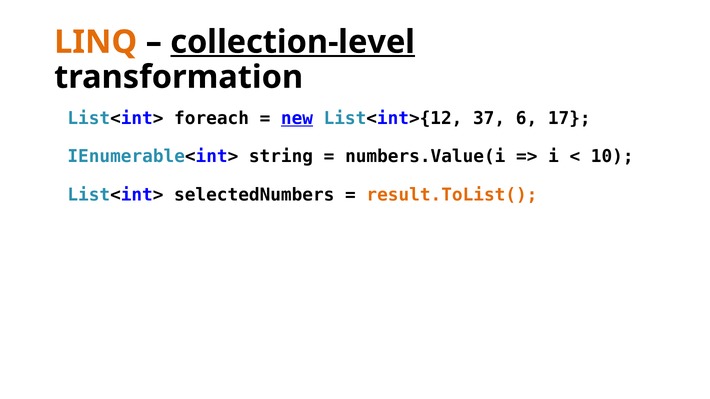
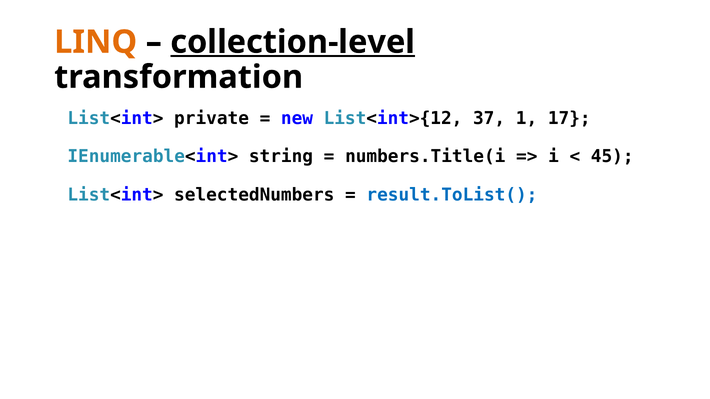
foreach: foreach -> private
new underline: present -> none
6: 6 -> 1
numbers.Value(i: numbers.Value(i -> numbers.Title(i
10: 10 -> 45
result.ToList( colour: orange -> blue
